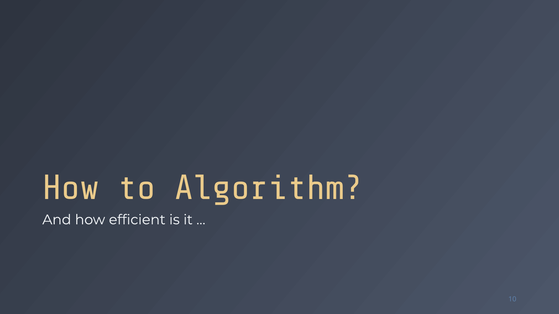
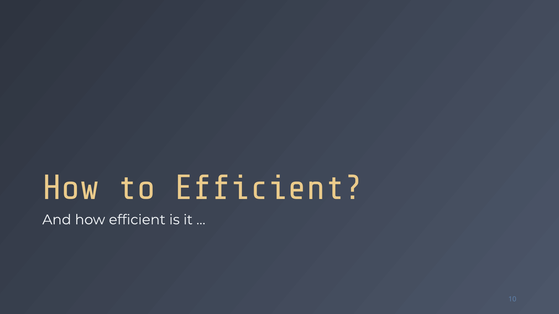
to Algorithm: Algorithm -> Efficient
